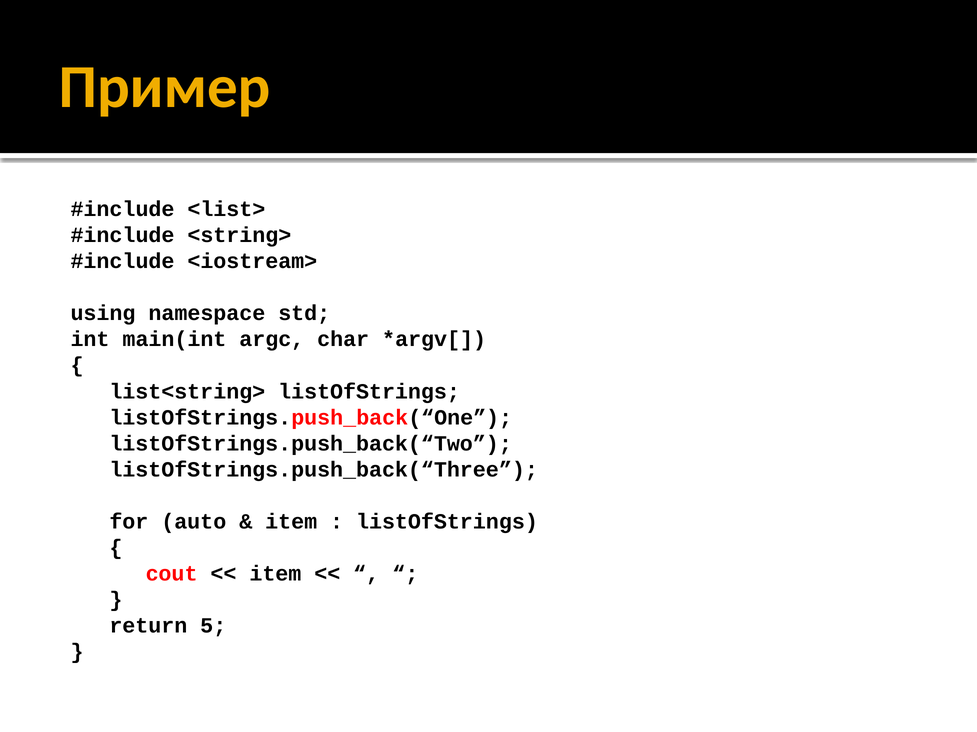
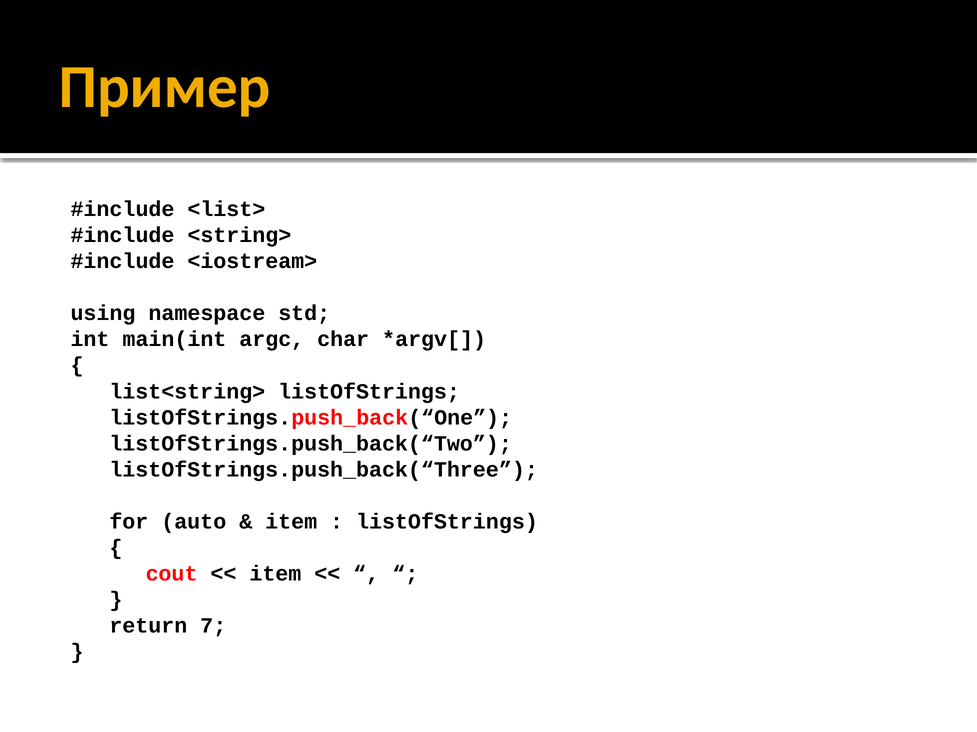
5: 5 -> 7
